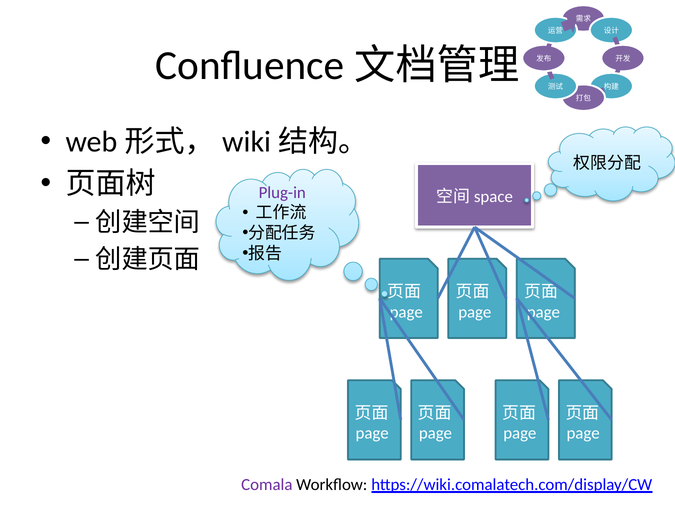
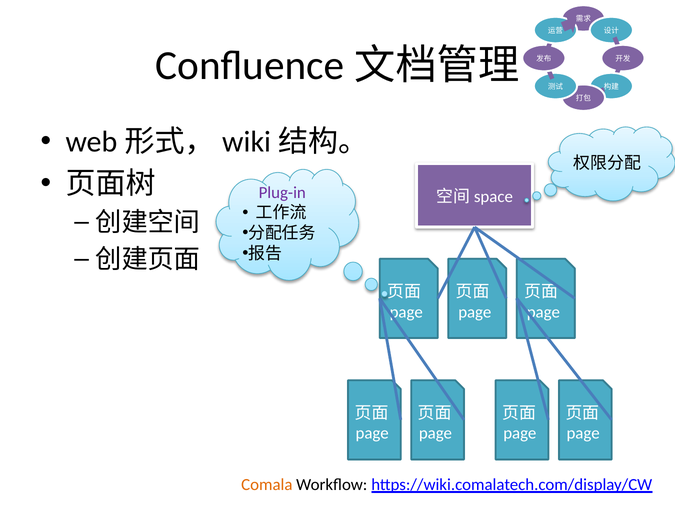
Comala colour: purple -> orange
